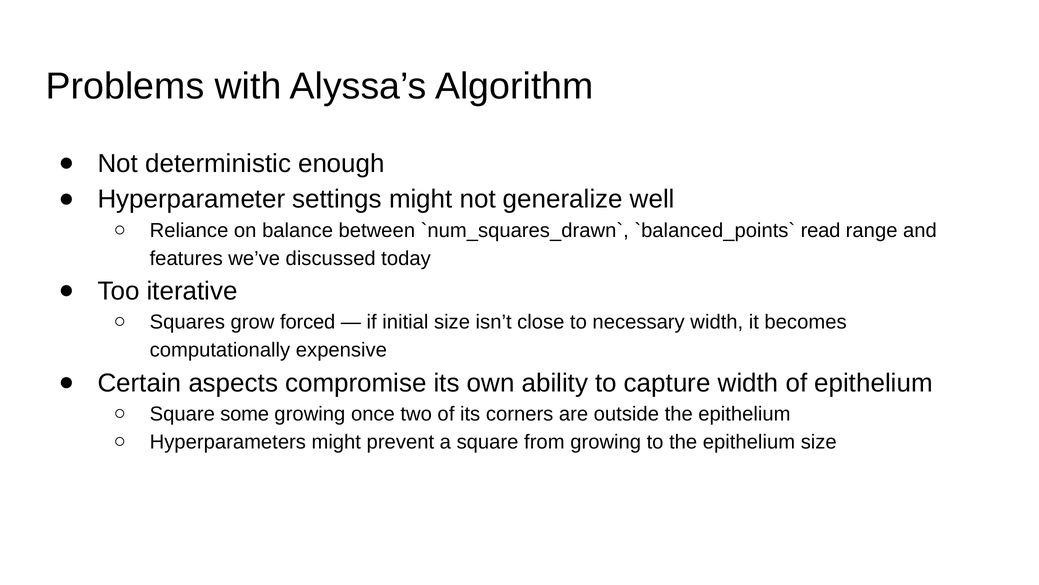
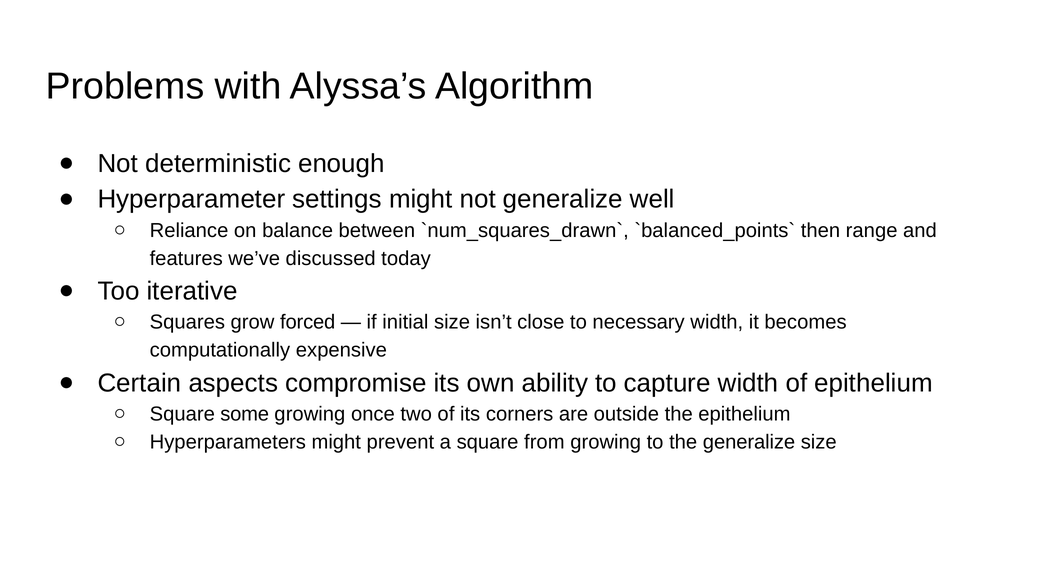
read: read -> then
to the epithelium: epithelium -> generalize
